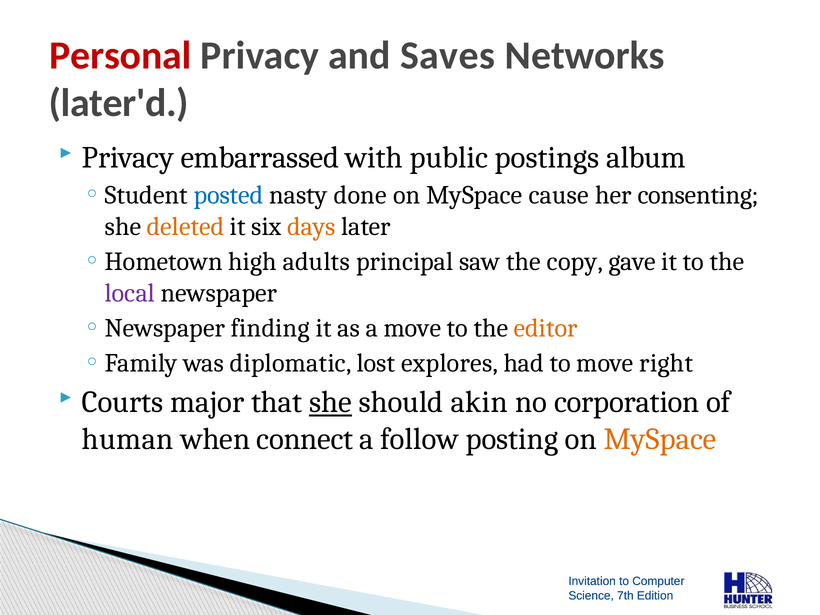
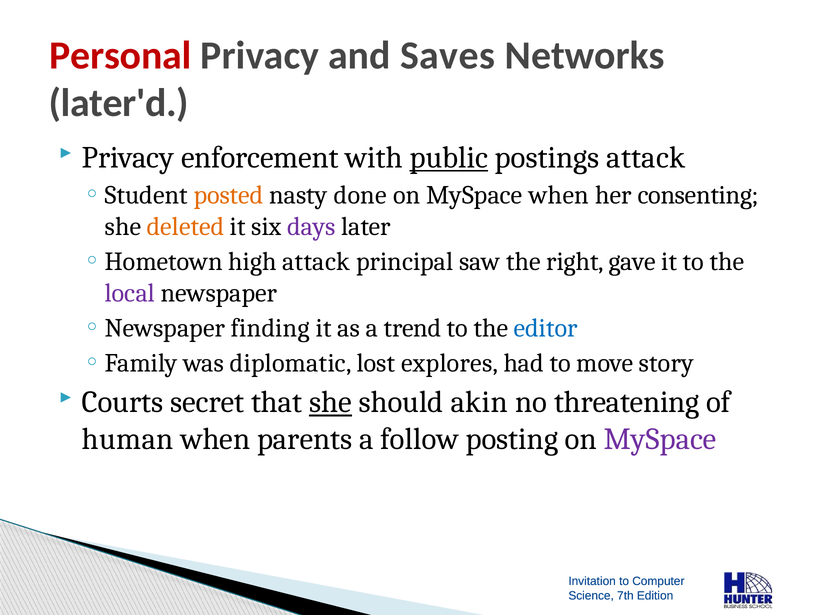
embarrassed: embarrassed -> enforcement
public underline: none -> present
postings album: album -> attack
posted colour: blue -> orange
MySpace cause: cause -> when
days colour: orange -> purple
high adults: adults -> attack
copy: copy -> right
a move: move -> trend
editor colour: orange -> blue
right: right -> story
major: major -> secret
corporation: corporation -> threatening
connect: connect -> parents
MySpace at (660, 439) colour: orange -> purple
